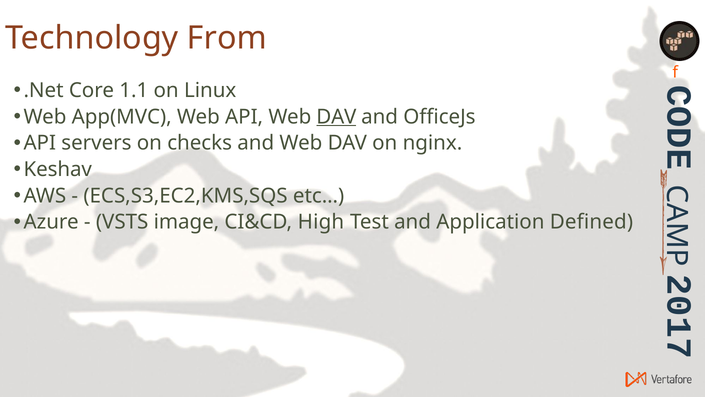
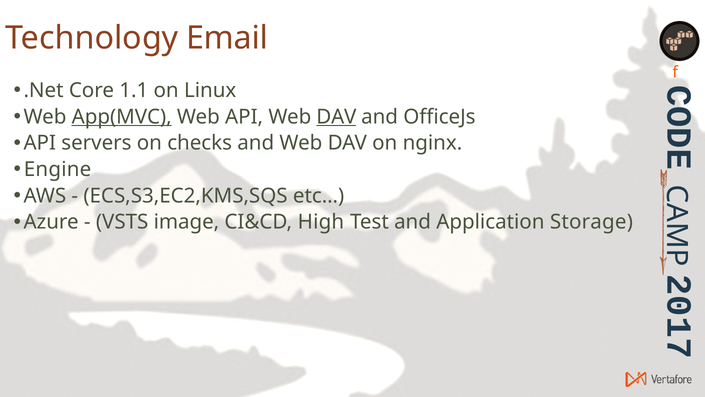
From: From -> Email
App(MVC underline: none -> present
Keshav: Keshav -> Engine
Defined: Defined -> Storage
